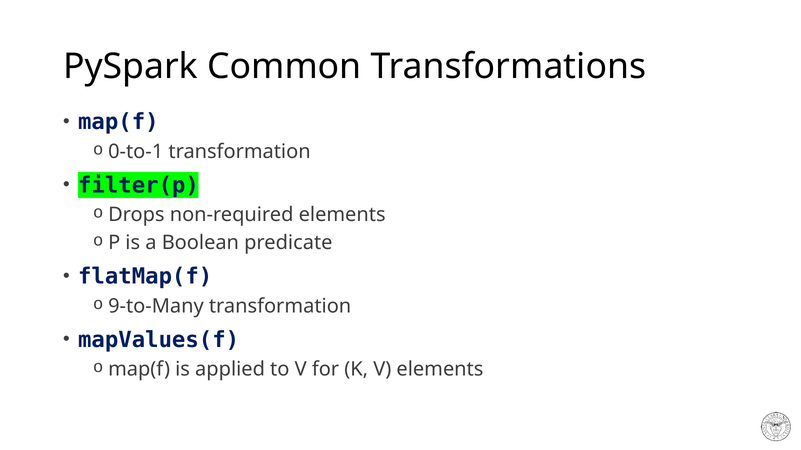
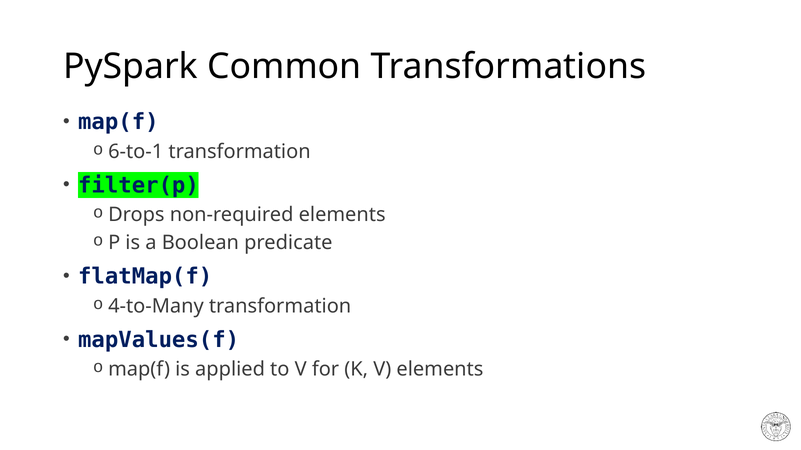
0-to-1: 0-to-1 -> 6-to-1
9-to-Many: 9-to-Many -> 4-to-Many
